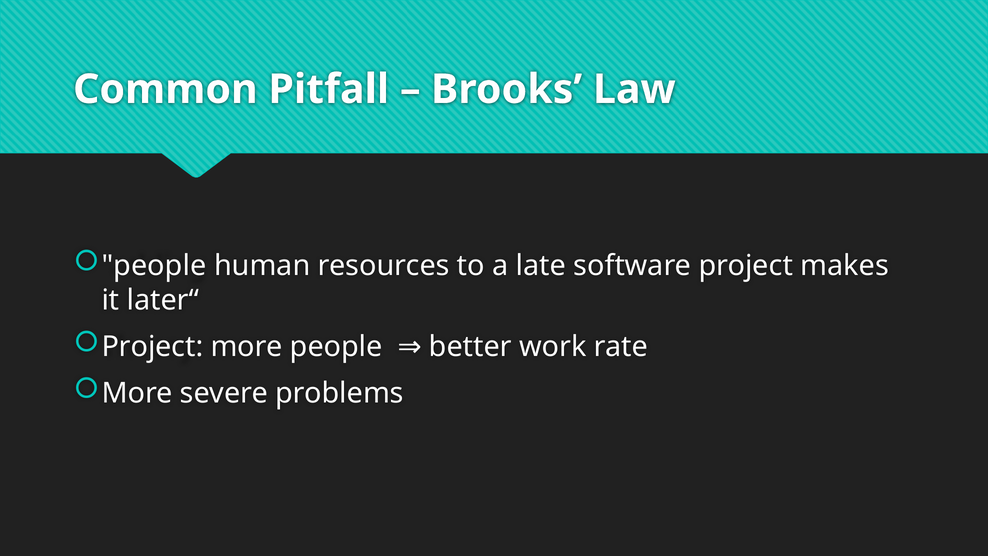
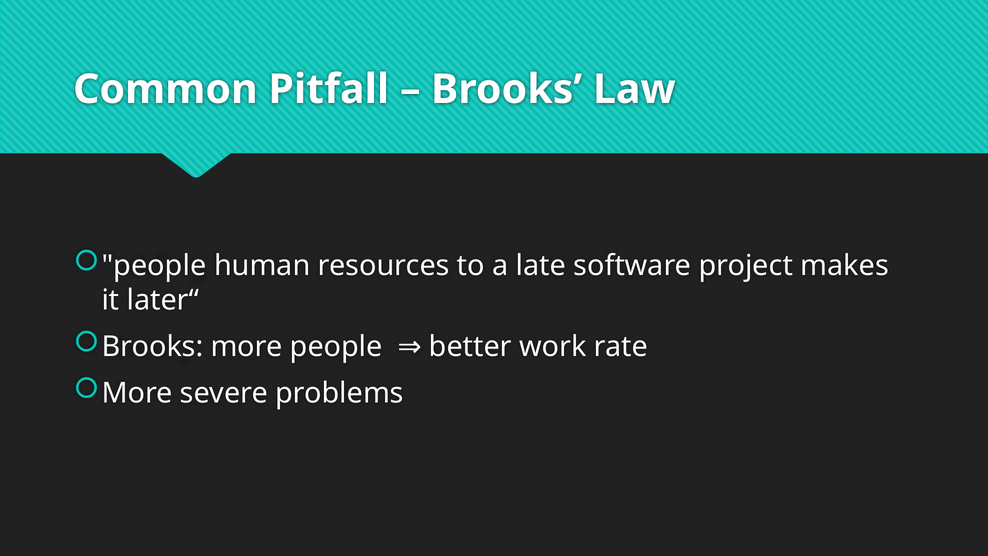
Project at (152, 347): Project -> Brooks
